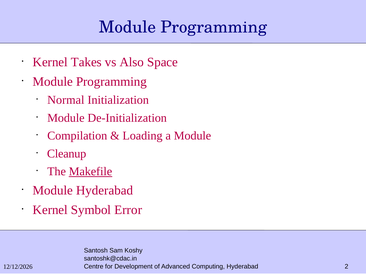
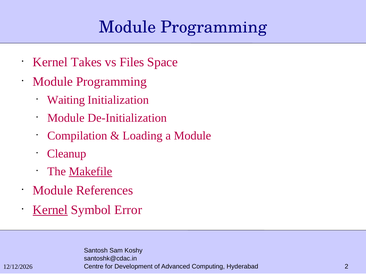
Also: Also -> Files
Normal: Normal -> Waiting
Module Hyderabad: Hyderabad -> References
Kernel at (50, 210) underline: none -> present
